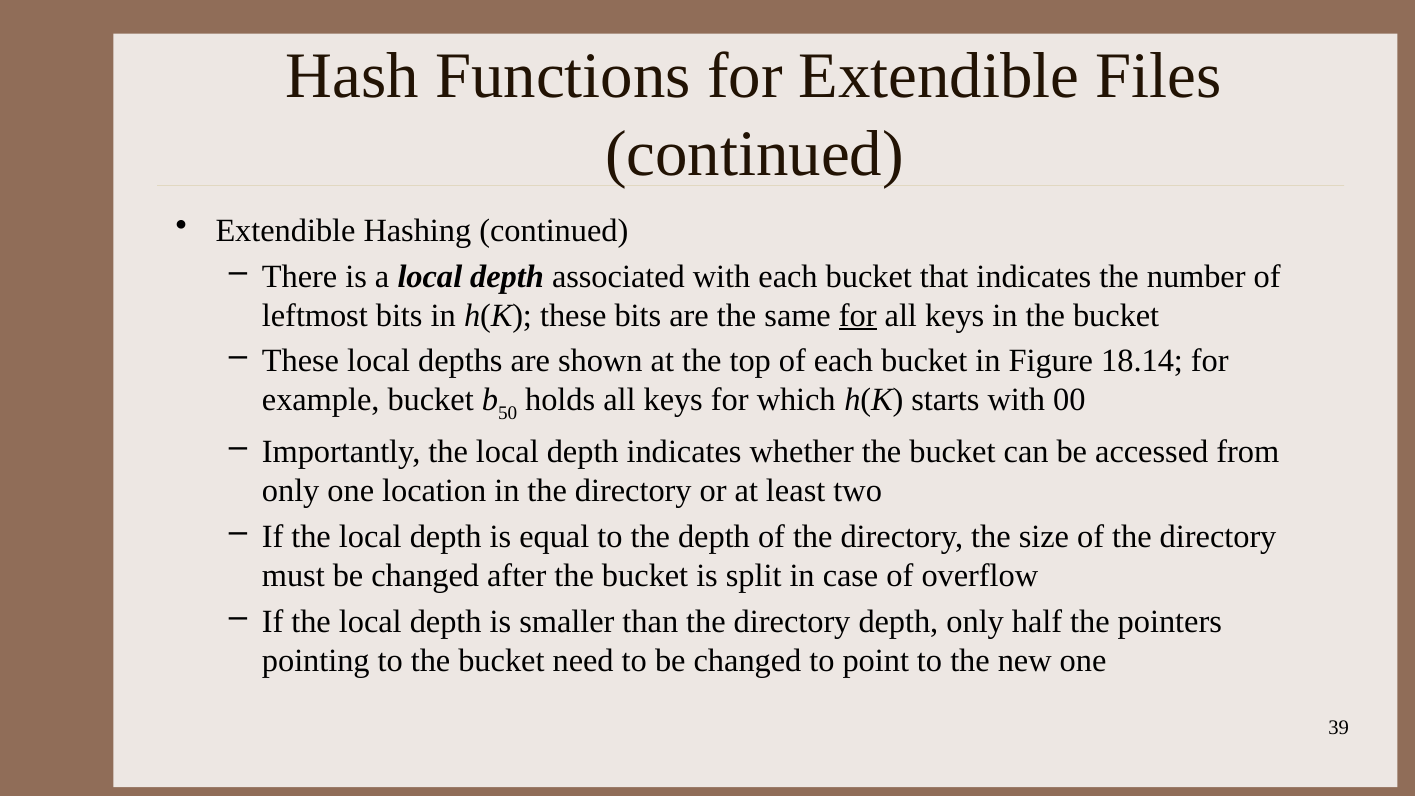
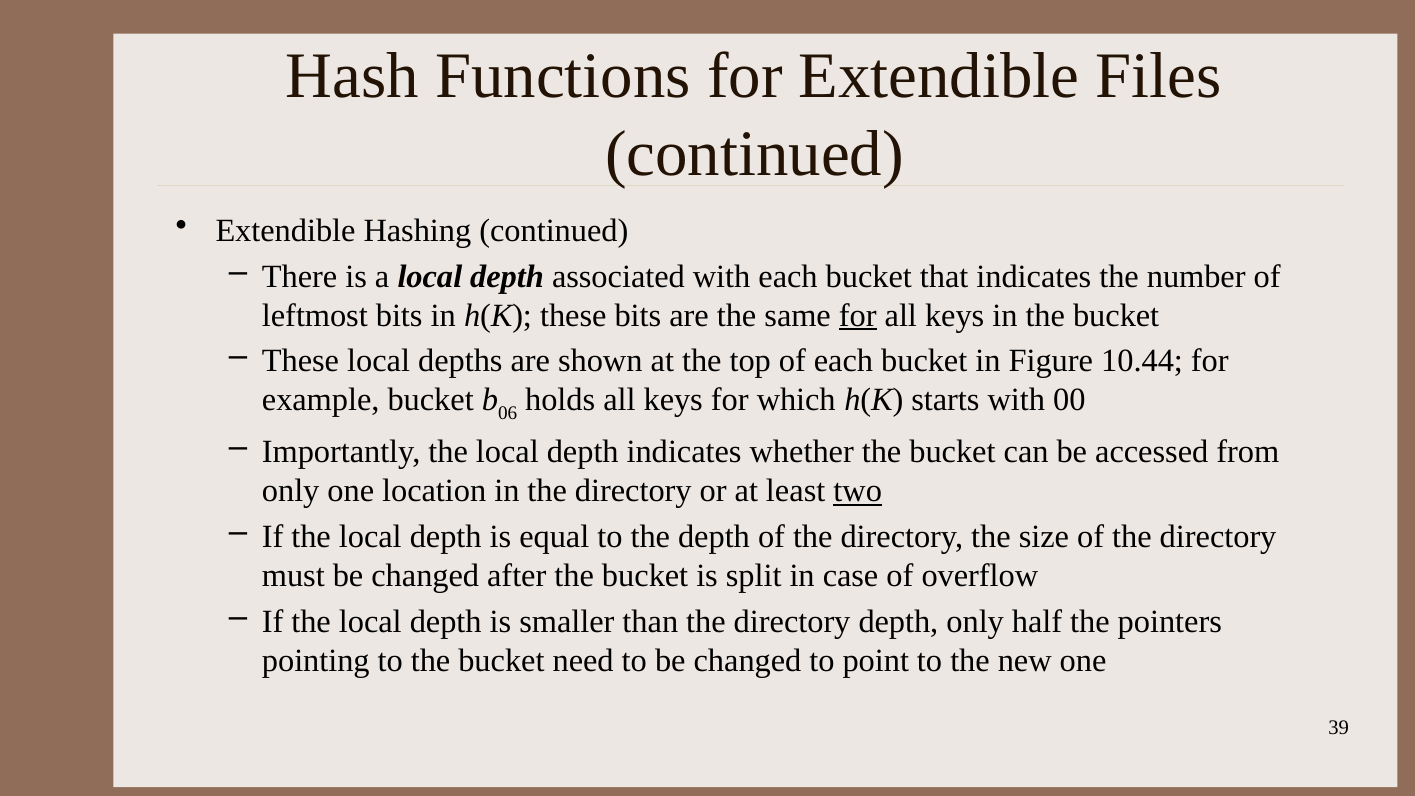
18.14: 18.14 -> 10.44
50: 50 -> 06
two underline: none -> present
